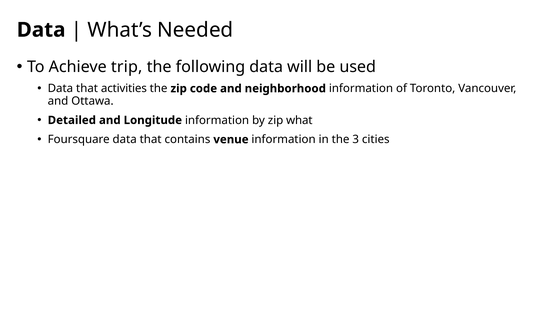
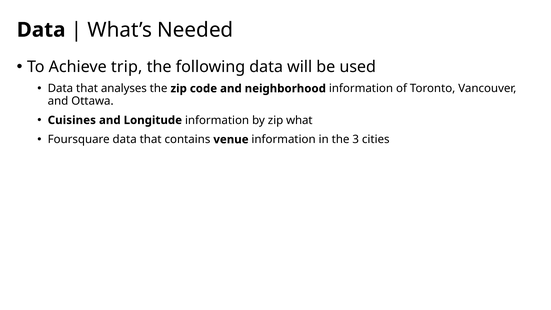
activities: activities -> analyses
Detailed: Detailed -> Cuisines
